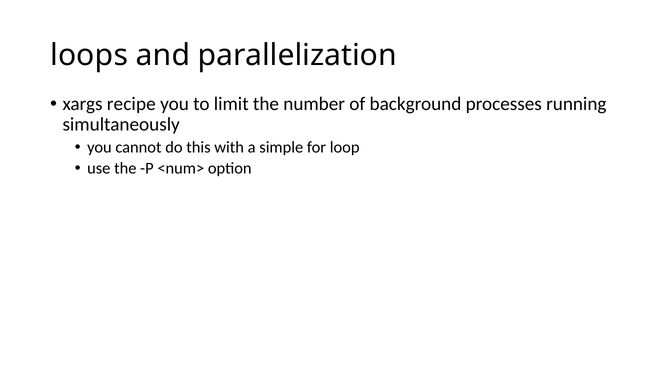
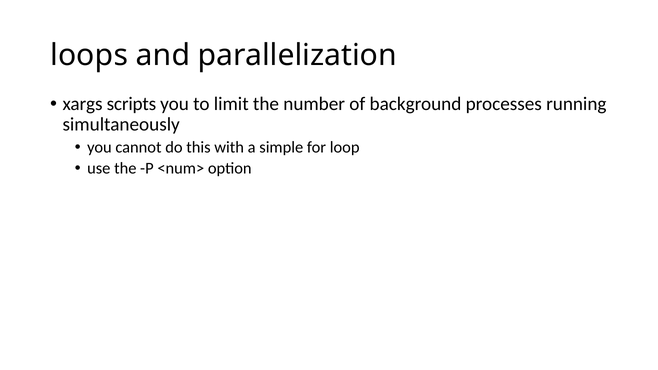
recipe: recipe -> scripts
